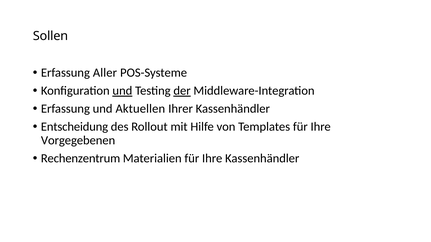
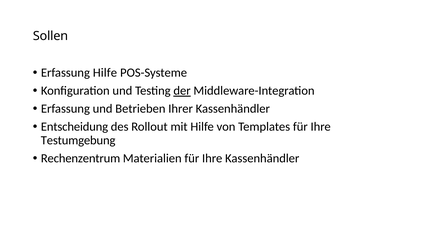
Erfassung Aller: Aller -> Hilfe
und at (122, 91) underline: present -> none
Aktuellen: Aktuellen -> Betrieben
Vorgegebenen: Vorgegebenen -> Testumgebung
